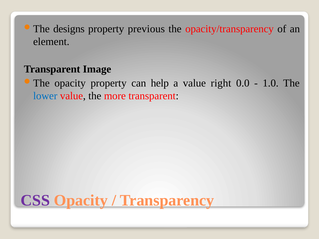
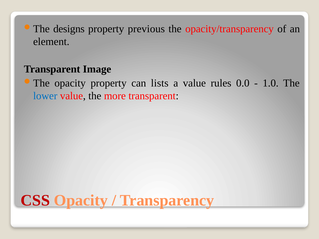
help: help -> lists
right: right -> rules
CSS colour: purple -> red
